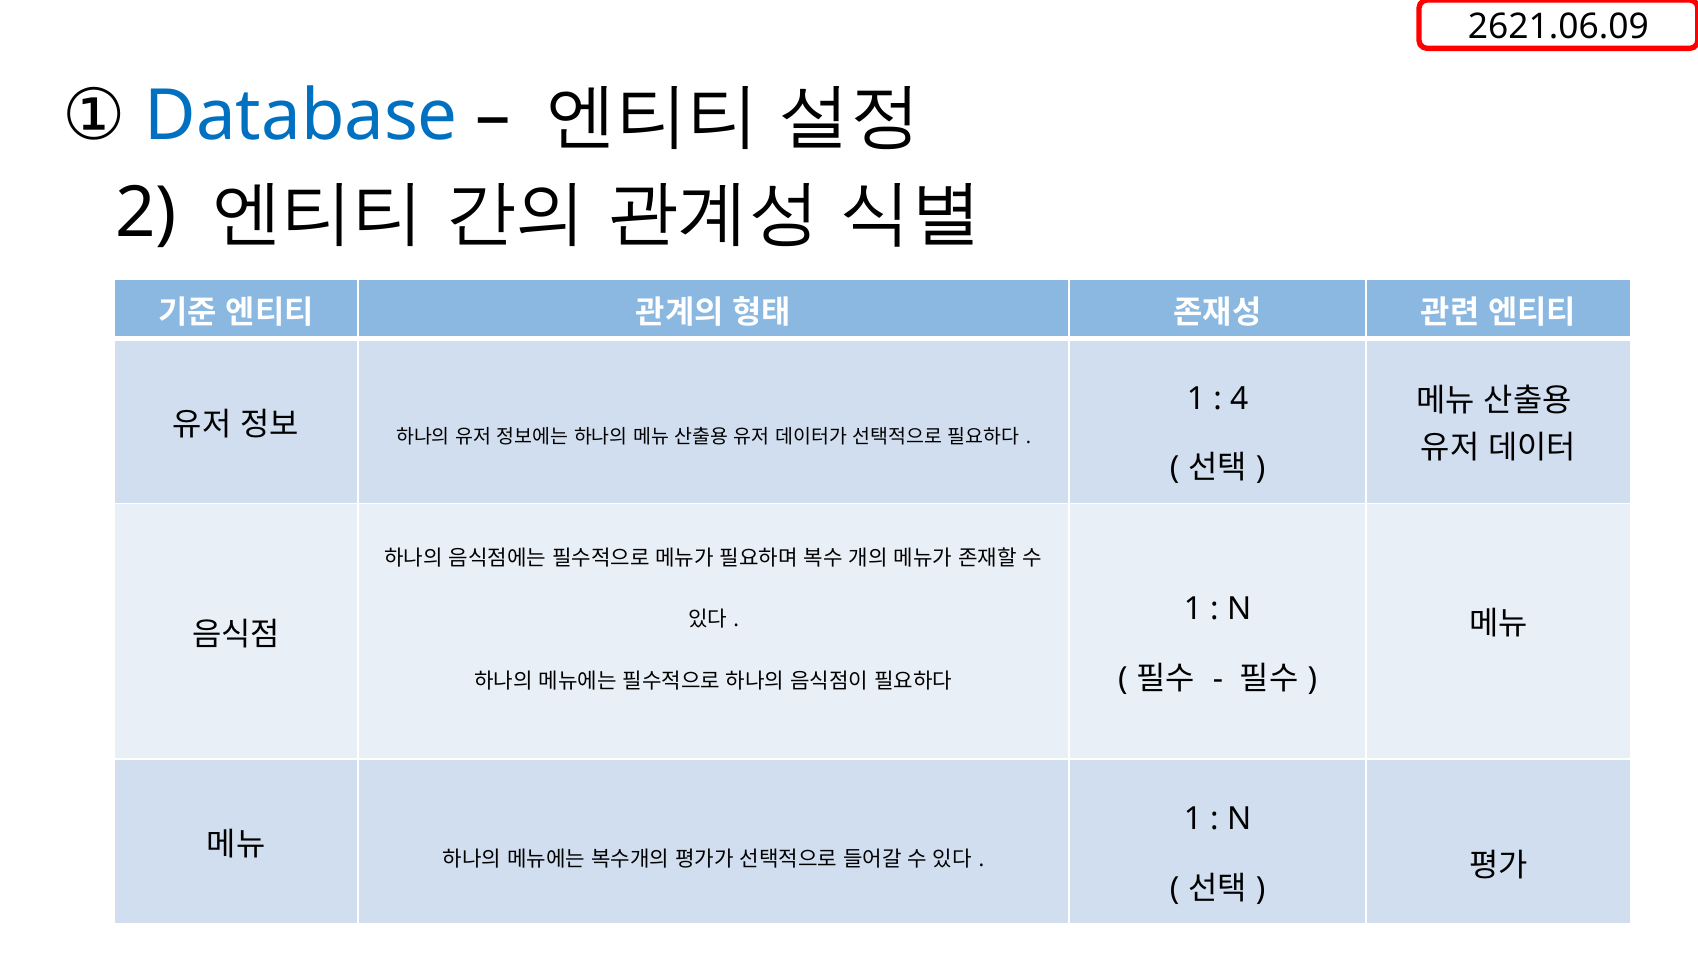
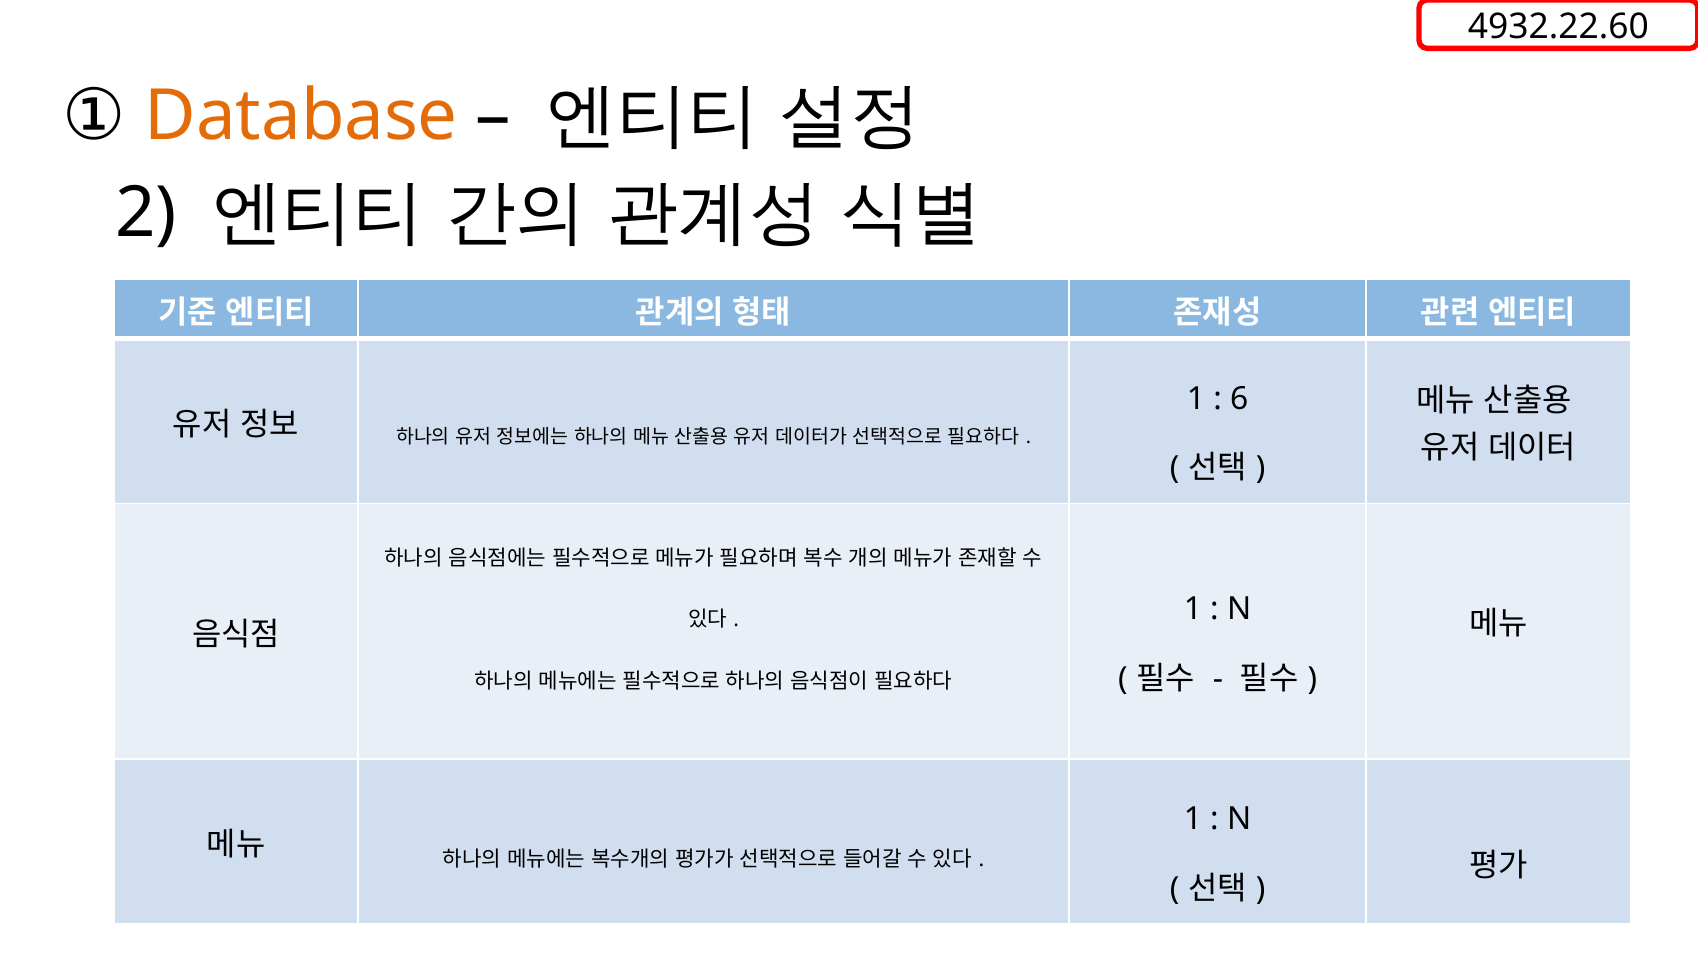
2621.06.09: 2621.06.09 -> 4932.22.60
Database colour: blue -> orange
4: 4 -> 6
